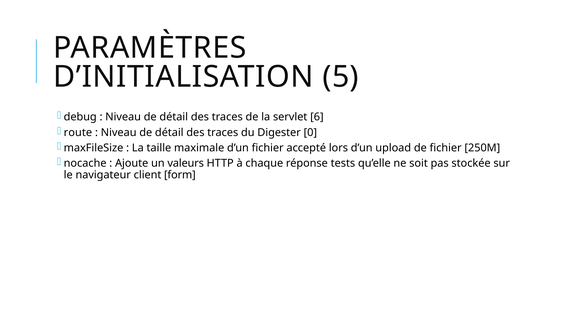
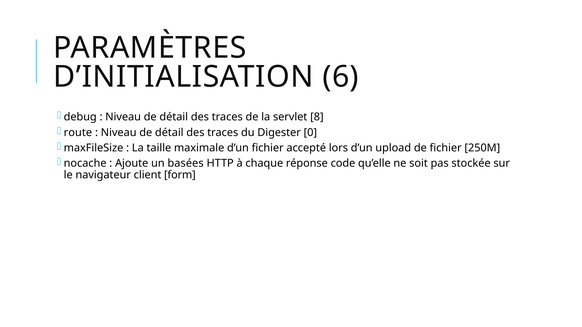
5: 5 -> 6
6: 6 -> 8
valeurs: valeurs -> basées
tests: tests -> code
